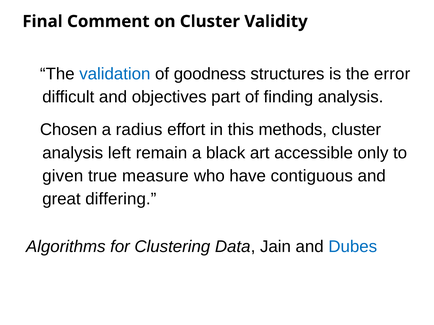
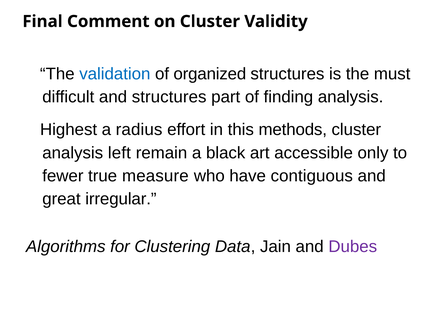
goodness: goodness -> organized
error: error -> must
and objectives: objectives -> structures
Chosen: Chosen -> Highest
given: given -> fewer
differing: differing -> irregular
Dubes colour: blue -> purple
